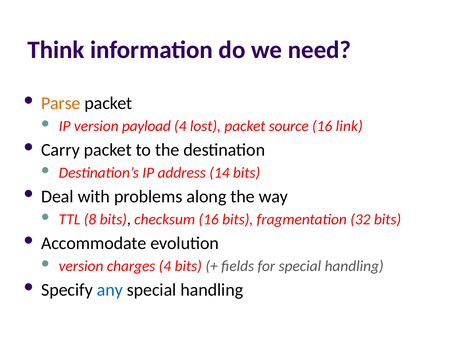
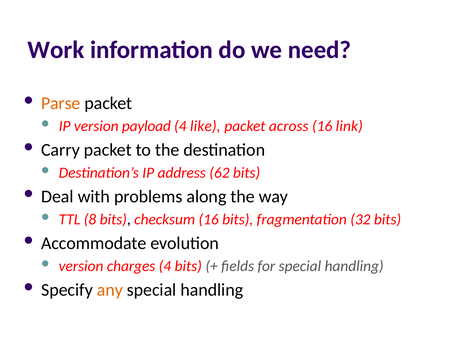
Think: Think -> Work
lost: lost -> like
source: source -> across
14: 14 -> 62
any colour: blue -> orange
